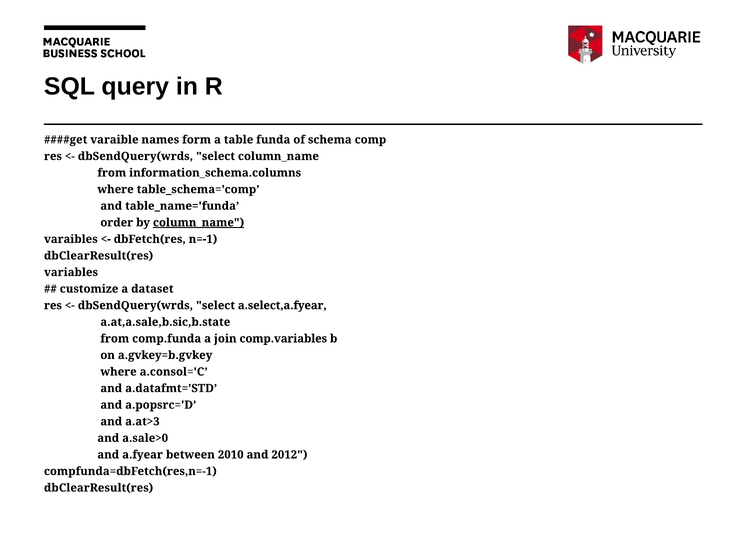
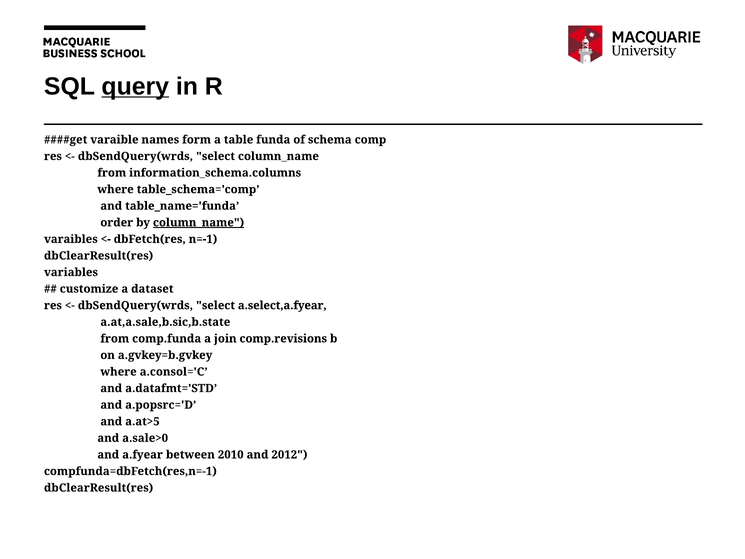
query underline: none -> present
comp.variables: comp.variables -> comp.revisions
a.at>3: a.at>3 -> a.at>5
